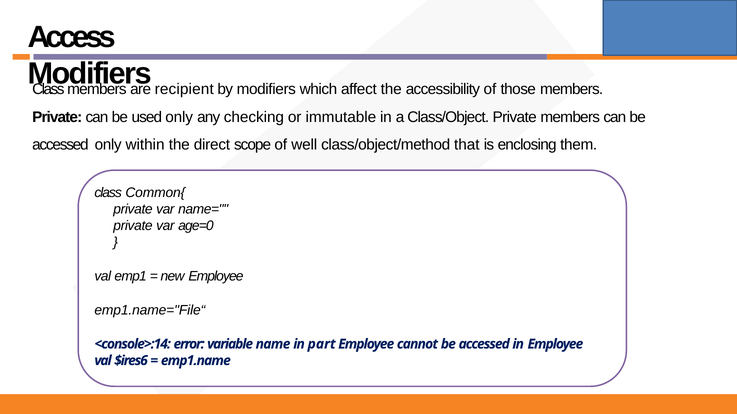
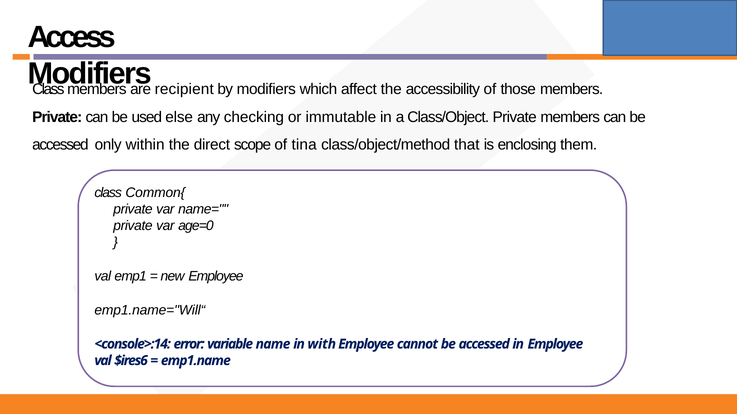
used only: only -> else
well: well -> tina
emp1.name="File“: emp1.name="File“ -> emp1.name="Will“
part: part -> with
